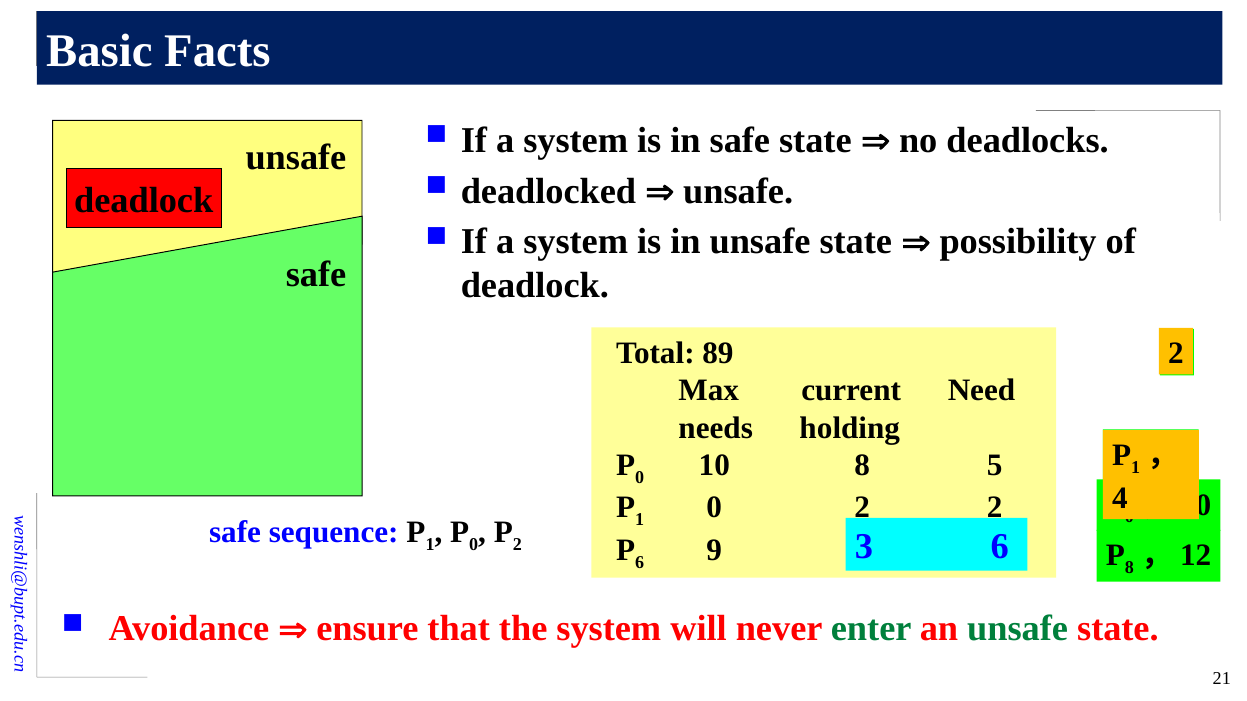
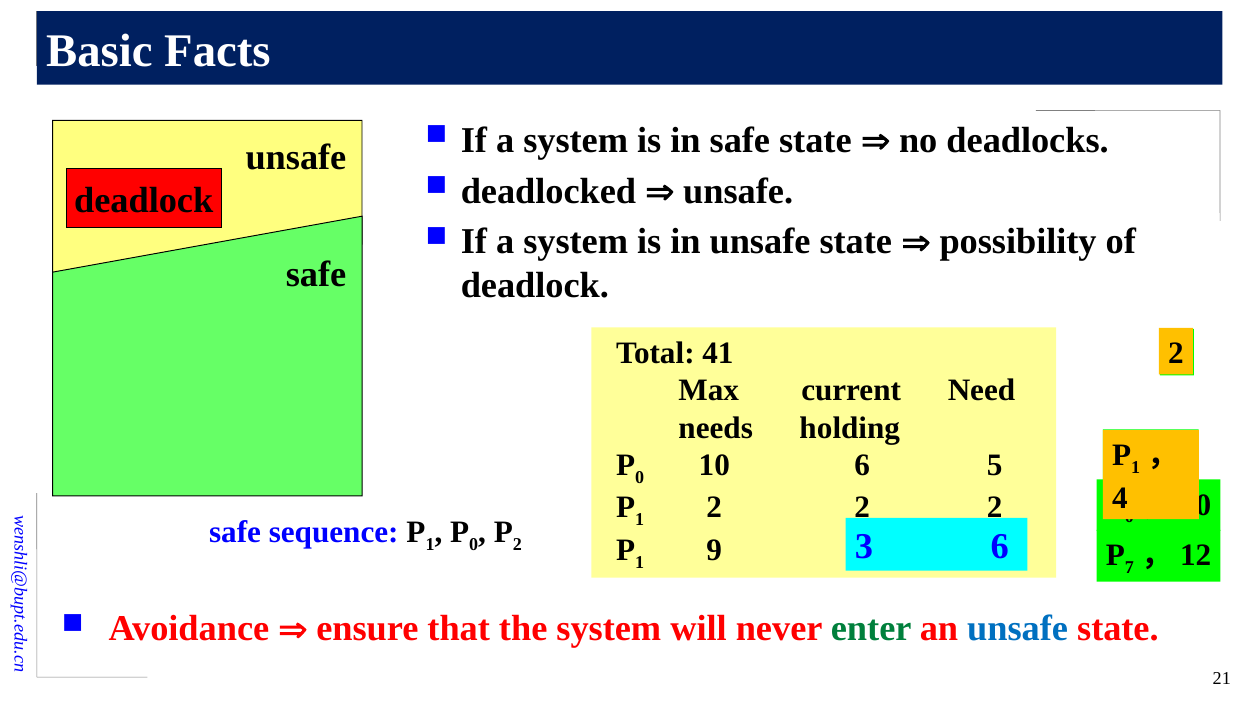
89: 89 -> 41
10 8: 8 -> 6
0 at (714, 508): 0 -> 2
6 at (640, 563): 6 -> 1
8 at (1129, 568): 8 -> 7
unsafe at (1018, 629) colour: green -> blue
